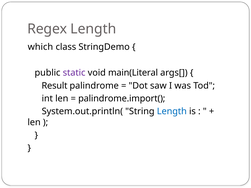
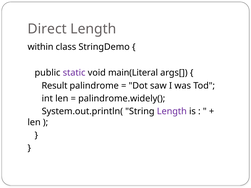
Regex: Regex -> Direct
which: which -> within
palindrome.import(: palindrome.import( -> palindrome.widely(
Length at (172, 112) colour: blue -> purple
